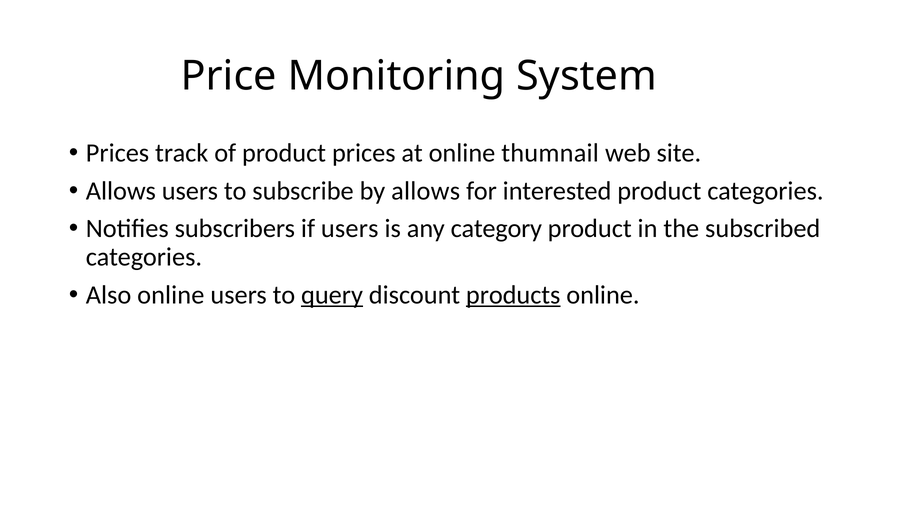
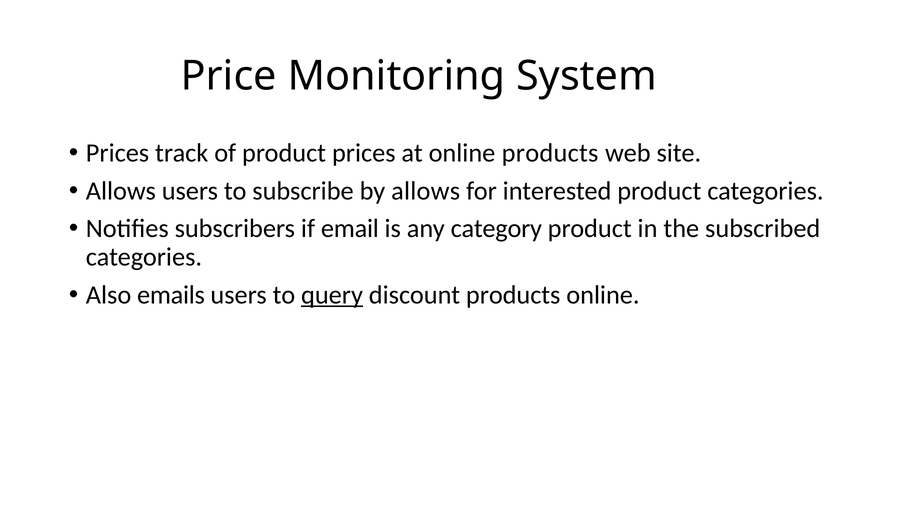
online thumnail: thumnail -> products
if users: users -> email
Also online: online -> emails
products at (513, 295) underline: present -> none
